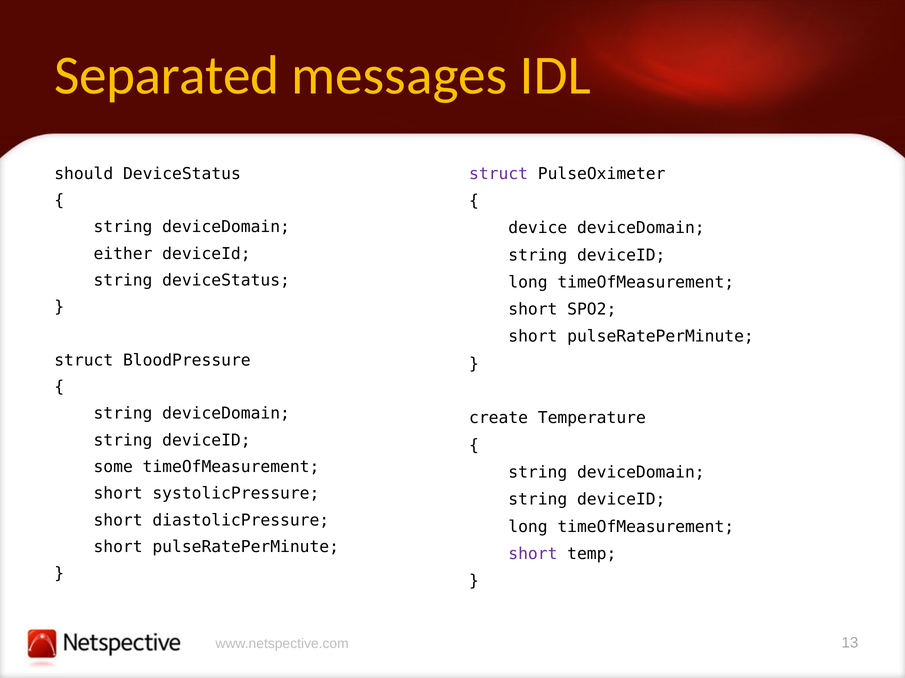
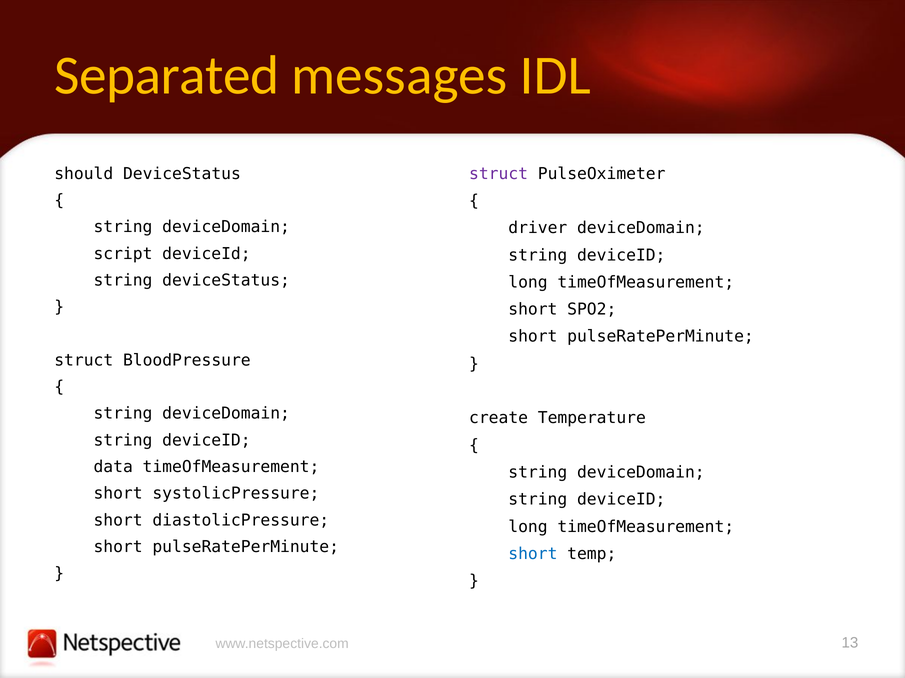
device: device -> driver
either: either -> script
some: some -> data
short at (533, 554) colour: purple -> blue
